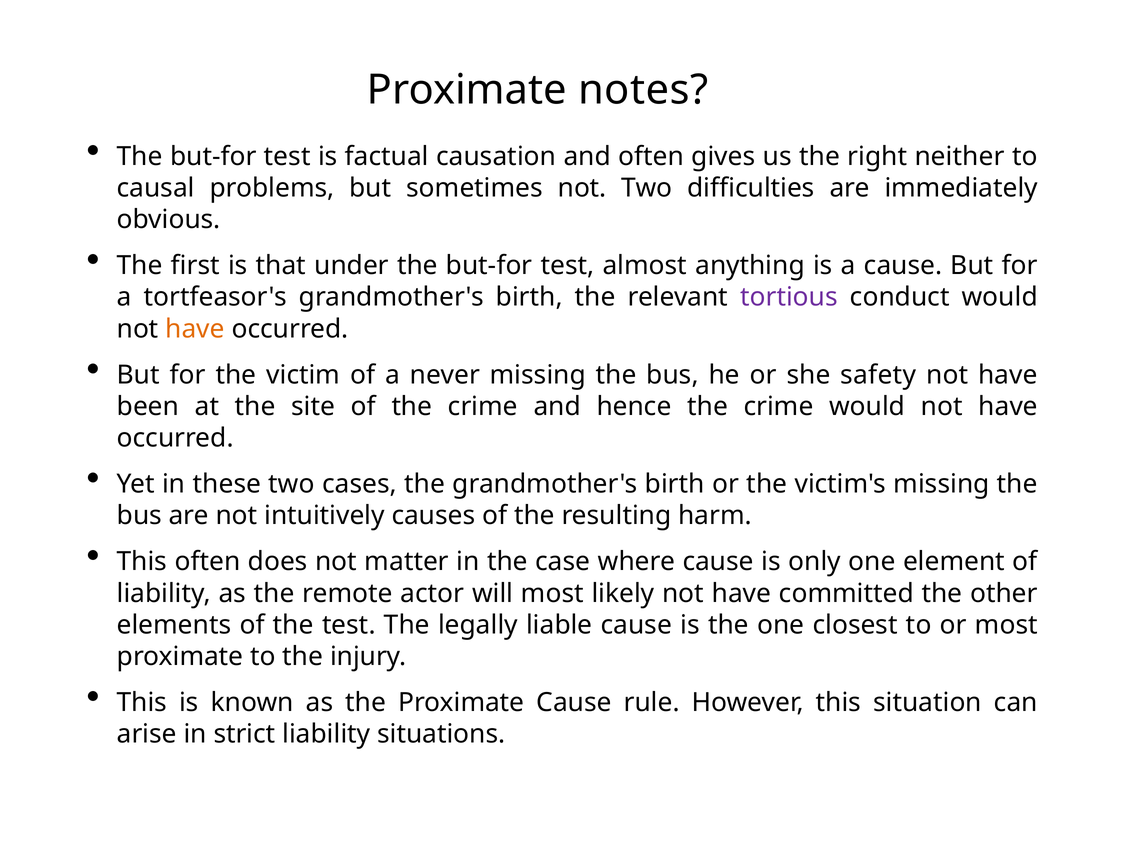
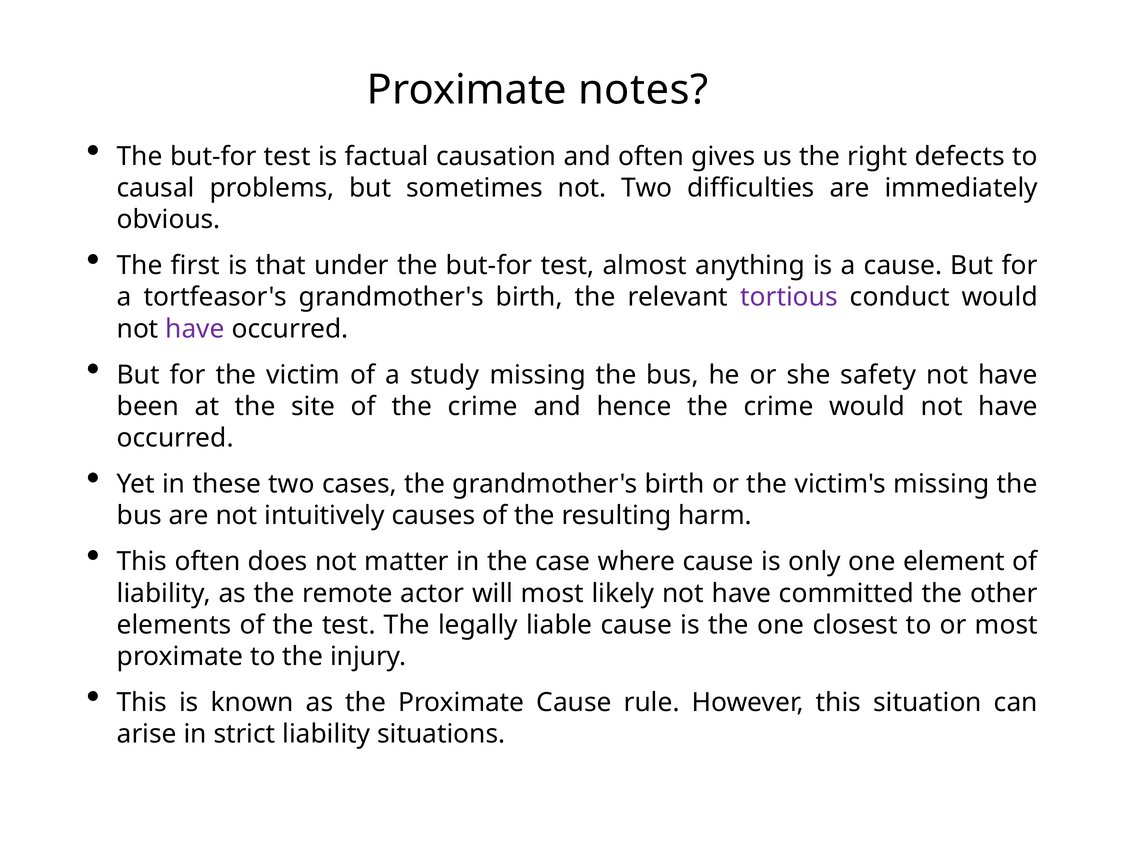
neither: neither -> defects
have at (195, 329) colour: orange -> purple
never: never -> study
